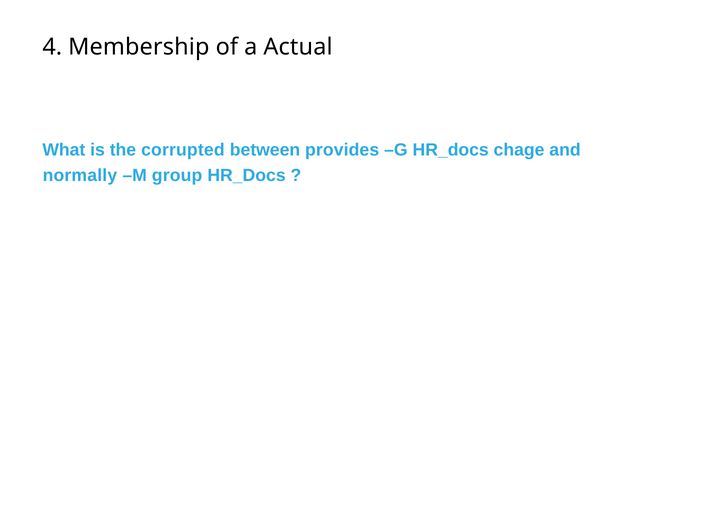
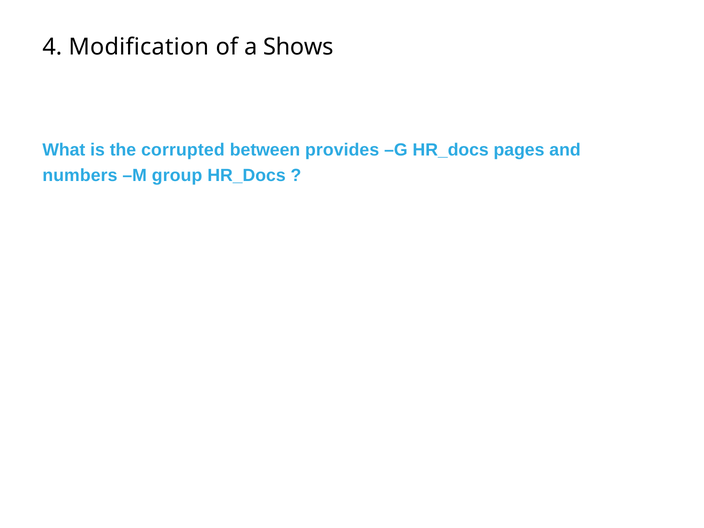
Membership: Membership -> Modification
Actual: Actual -> Shows
chage: chage -> pages
normally: normally -> numbers
